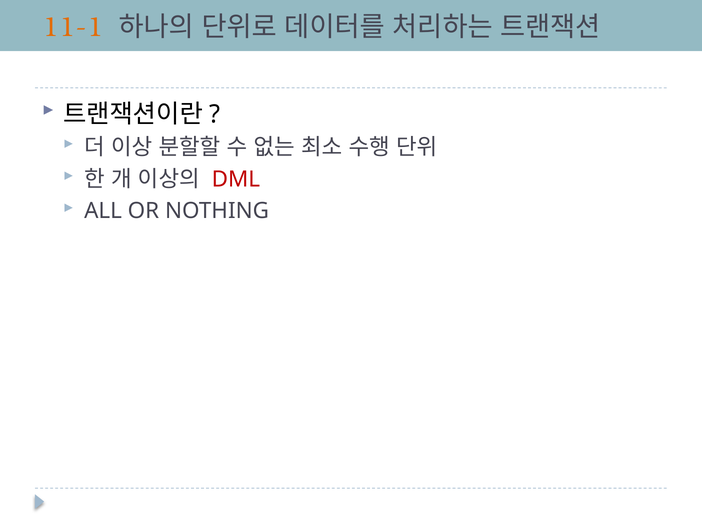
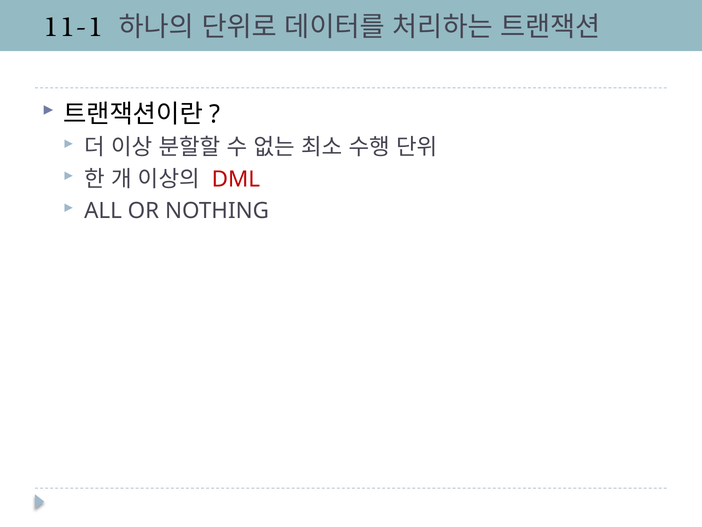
11-1 colour: orange -> black
